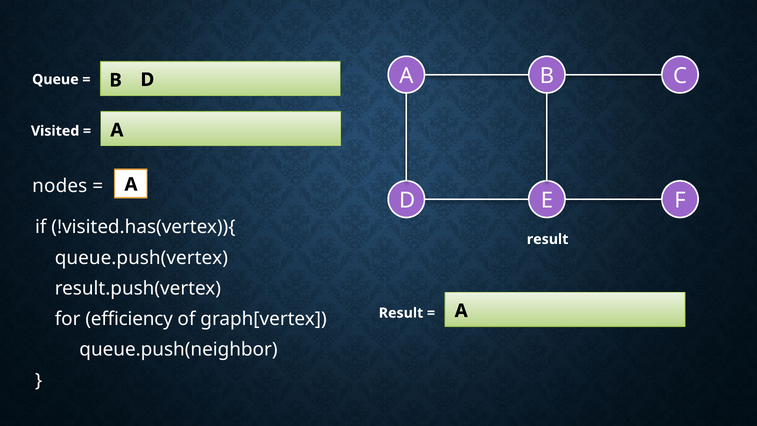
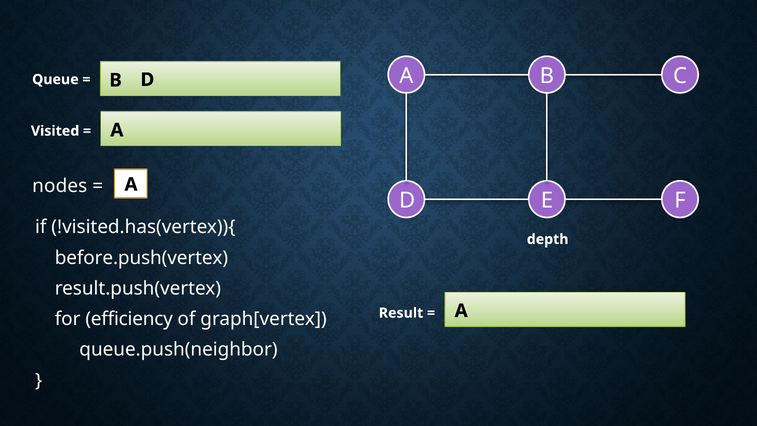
result at (548, 239): result -> depth
queue.push(vertex: queue.push(vertex -> before.push(vertex
